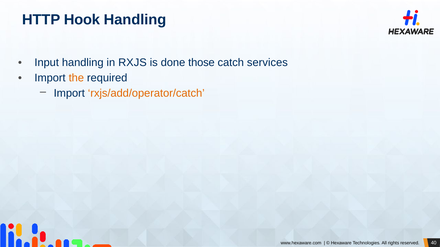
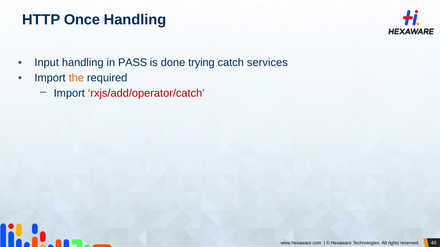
Hook: Hook -> Once
RXJS: RXJS -> PASS
those: those -> trying
rxjs/add/operator/catch colour: orange -> red
